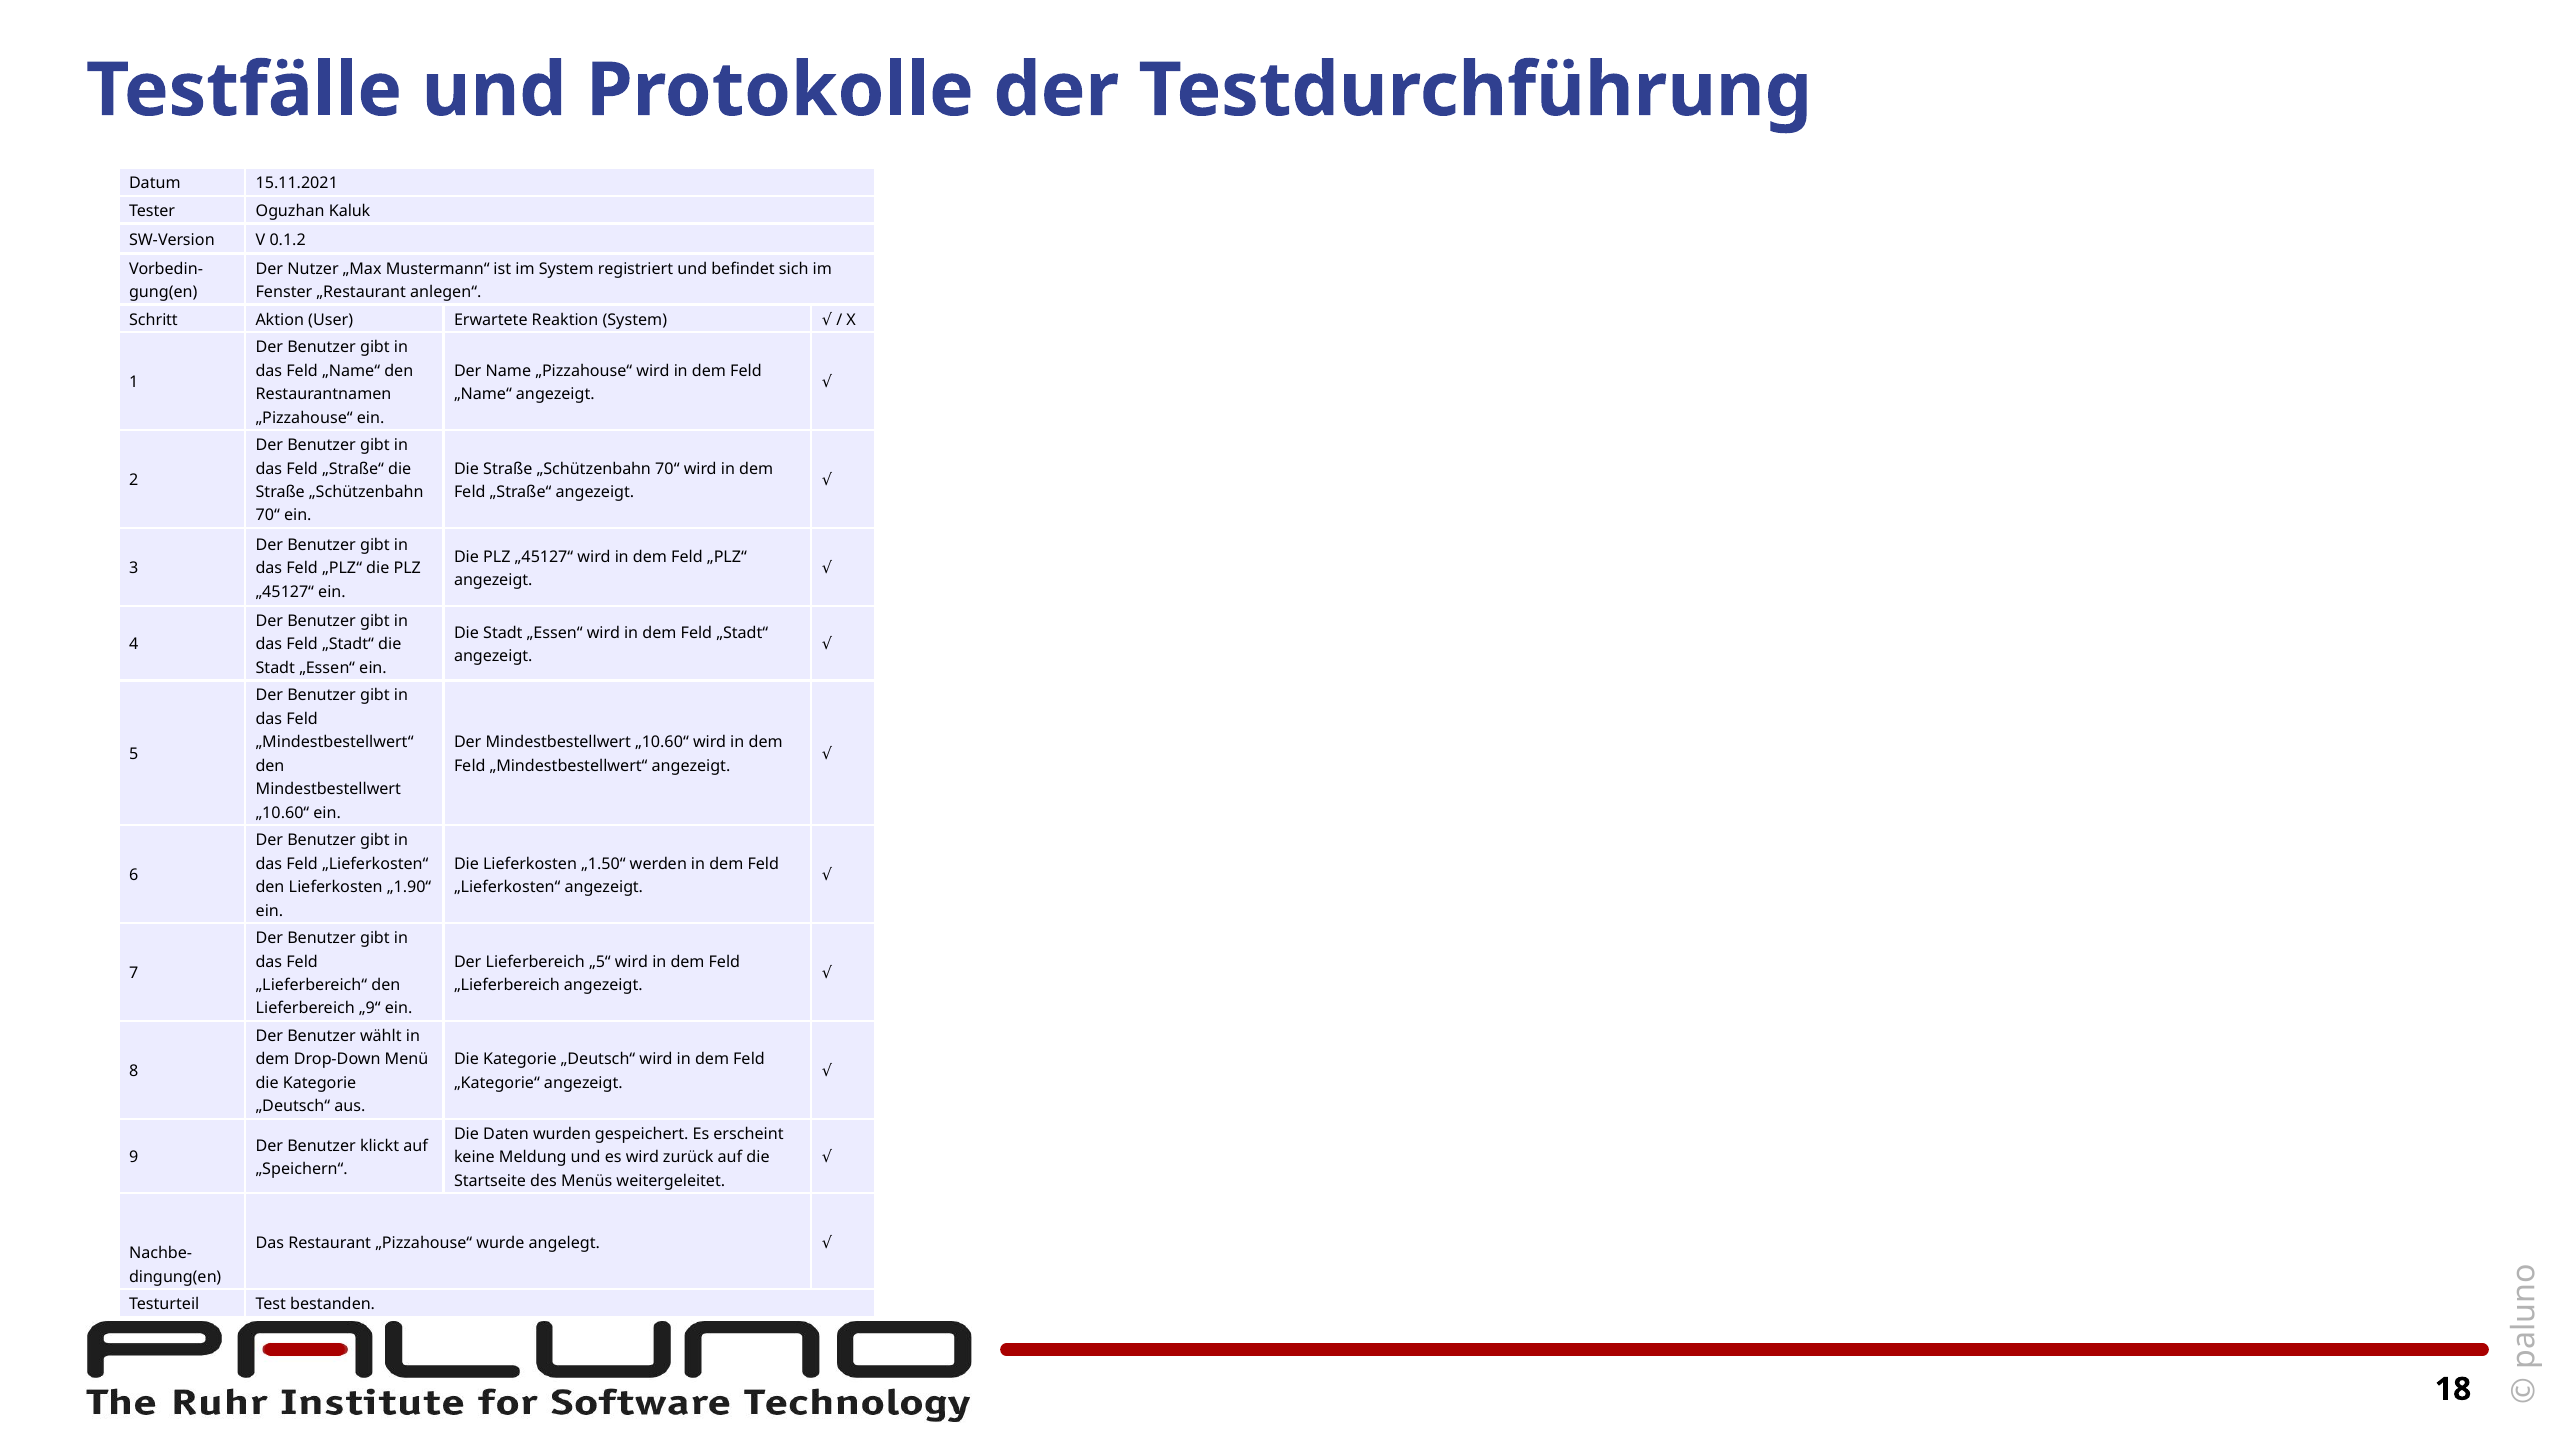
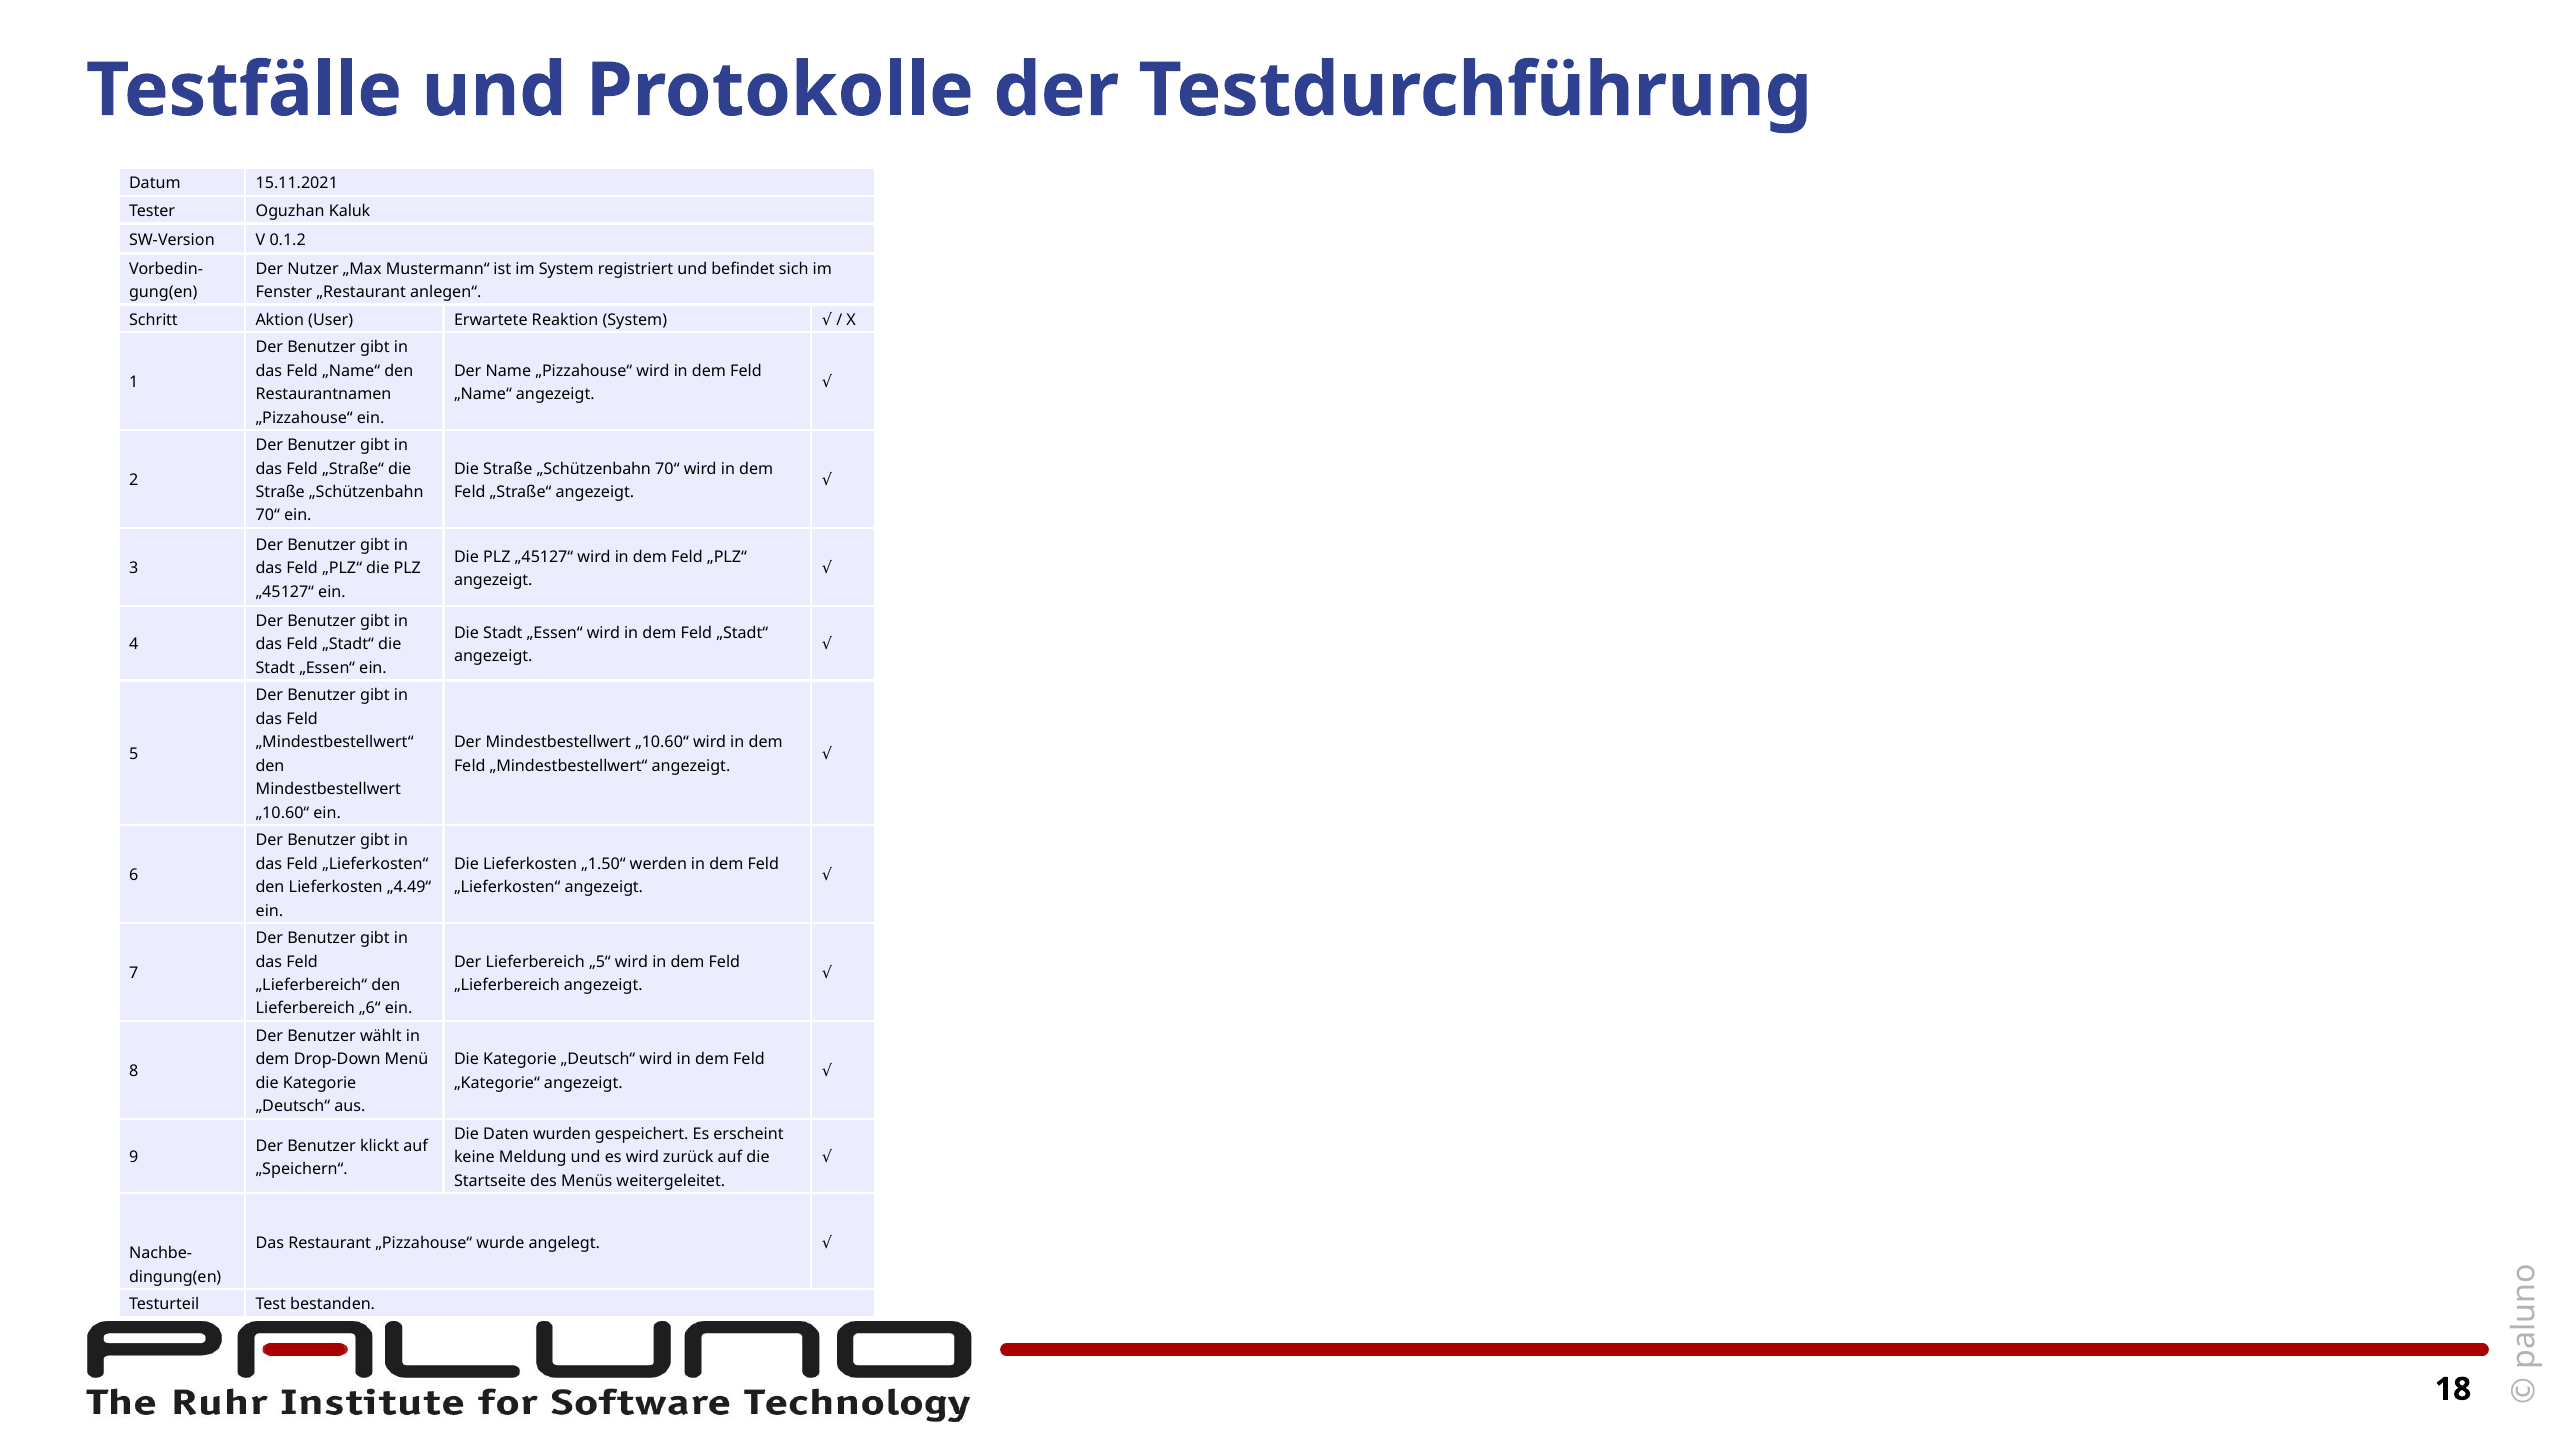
„1.90“: „1.90“ -> „4.49“
„9“: „9“ -> „6“
